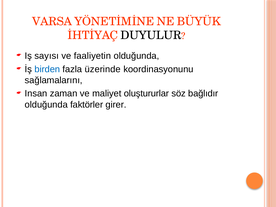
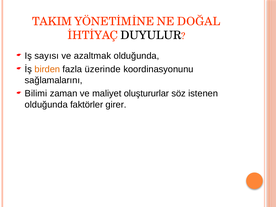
VARSA: VARSA -> TAKIM
BÜYÜK: BÜYÜK -> DOĞAL
faaliyetin: faaliyetin -> azaltmak
birden colour: blue -> orange
Insan: Insan -> Bilimi
bağlıdır: bağlıdır -> istenen
